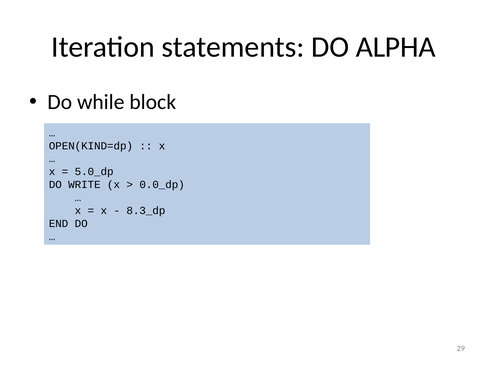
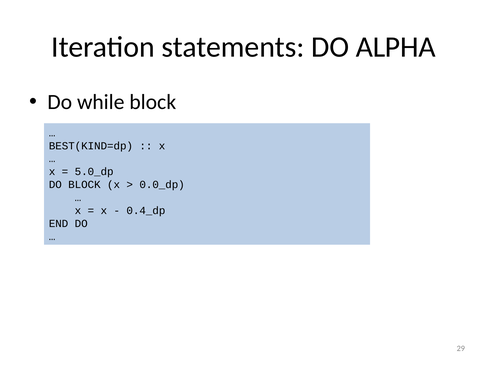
OPEN(KIND=dp: OPEN(KIND=dp -> BEST(KIND=dp
DO WRITE: WRITE -> BLOCK
8.3_dp: 8.3_dp -> 0.4_dp
